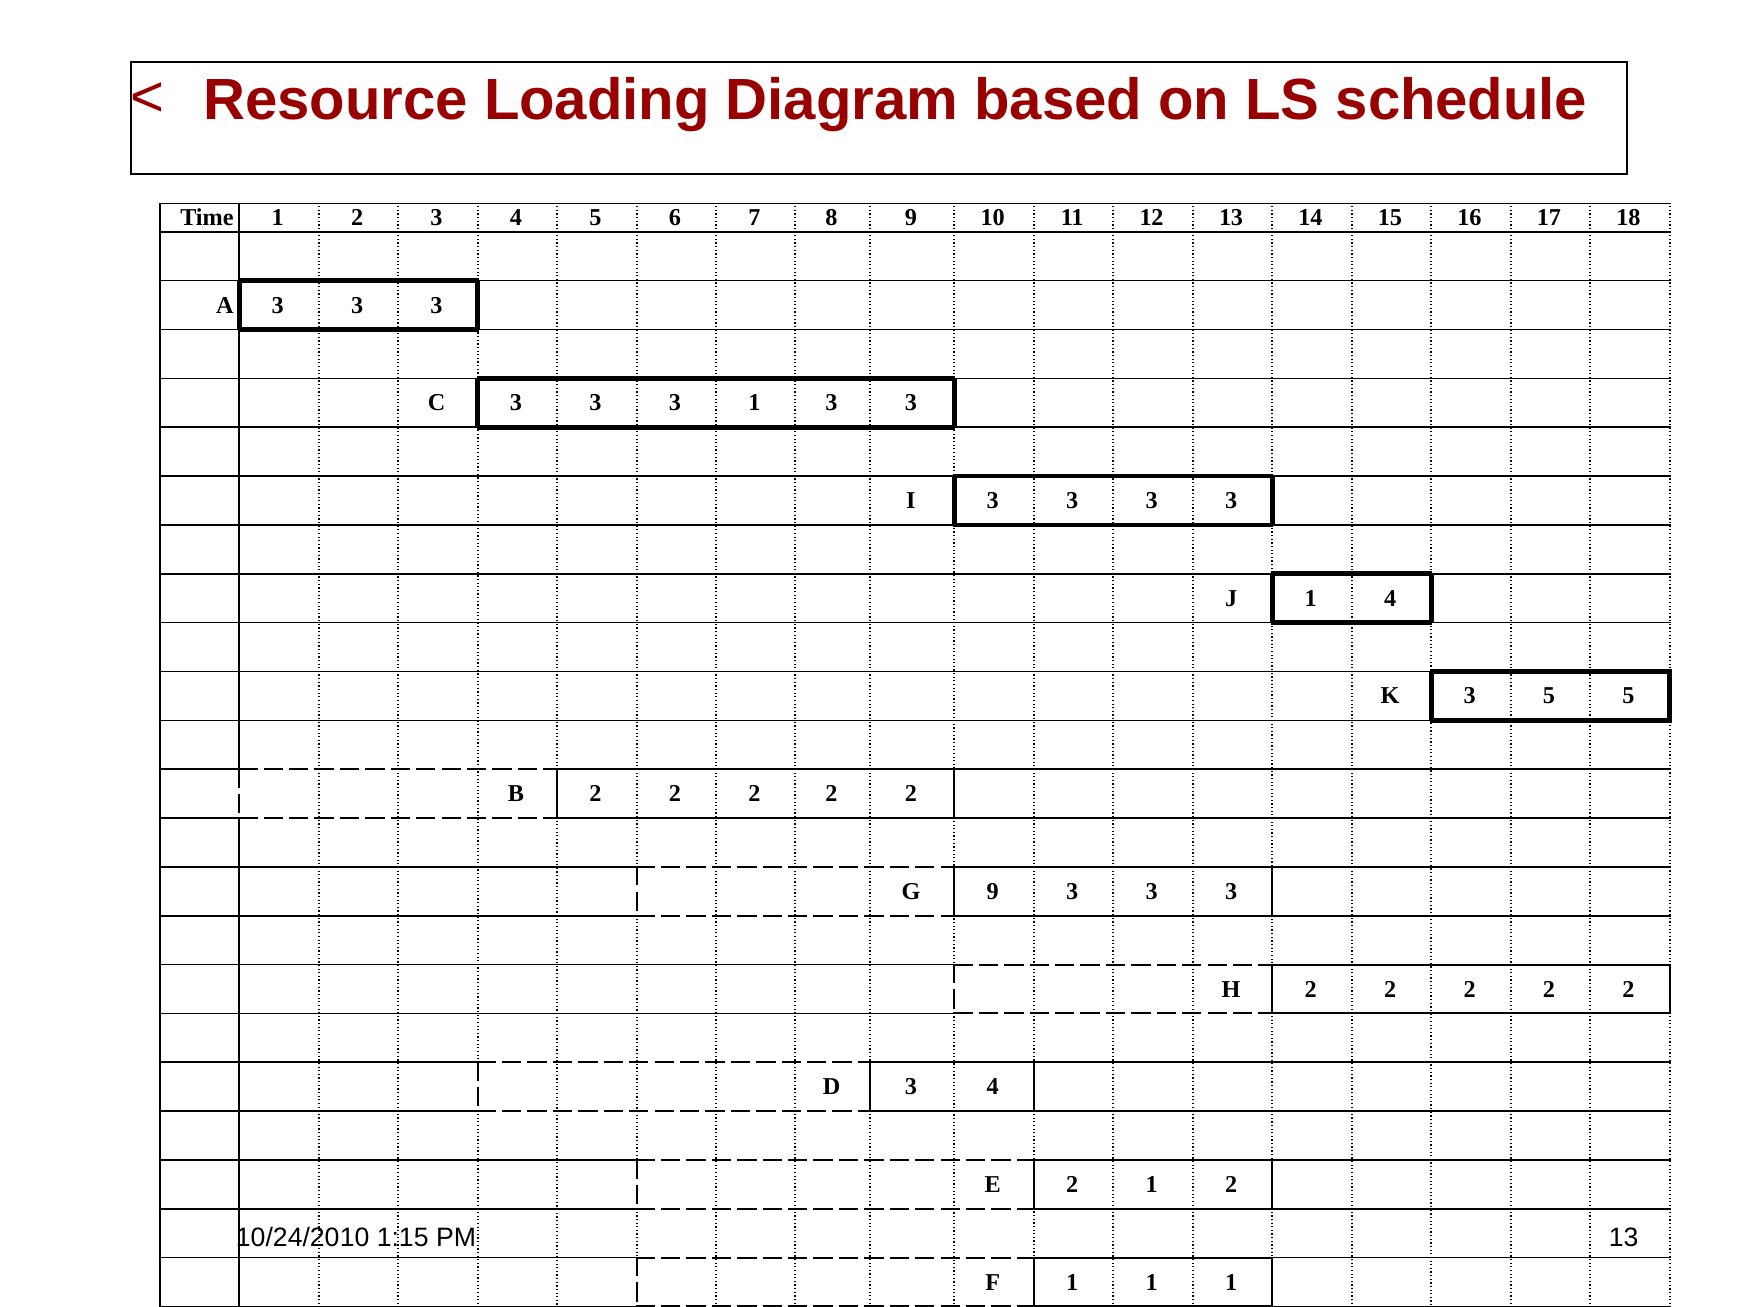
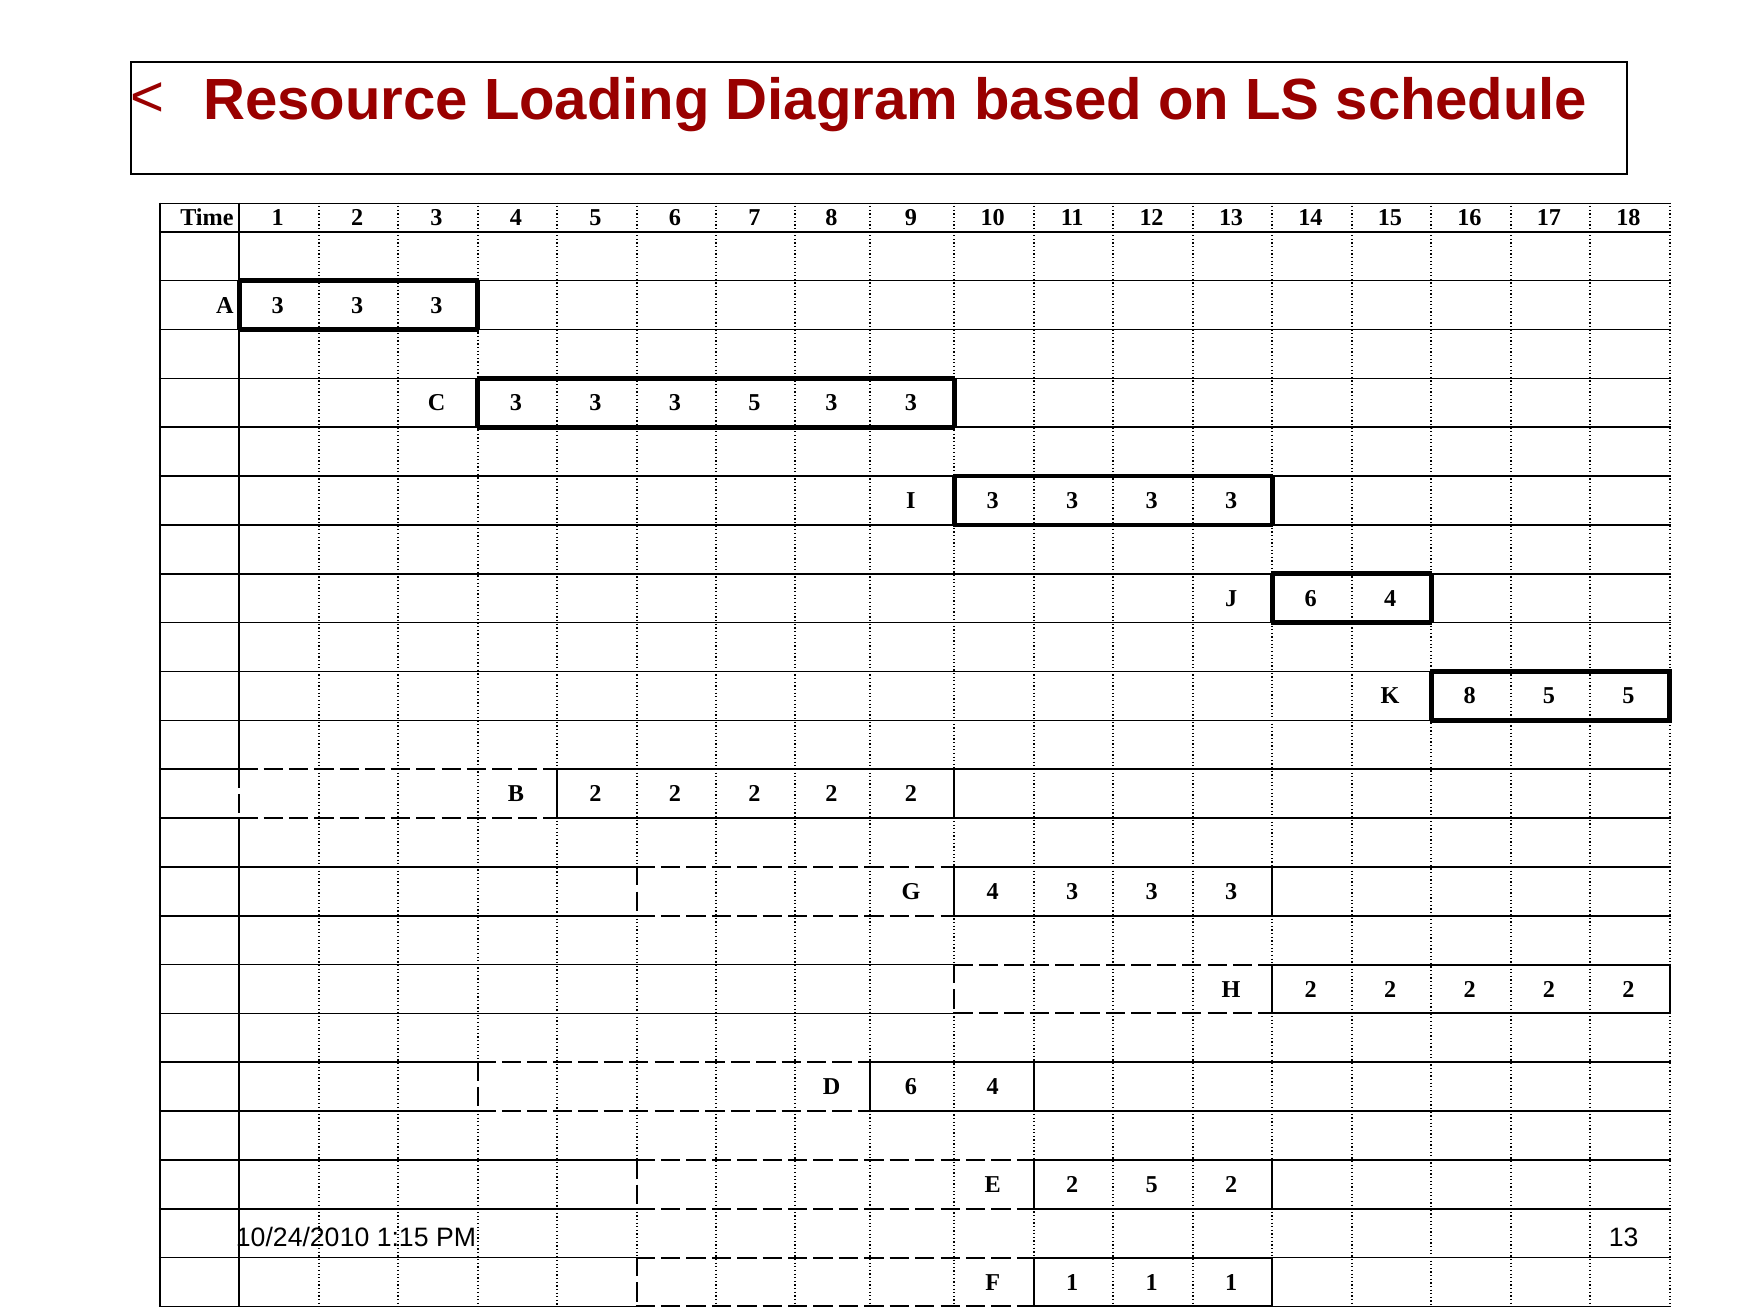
1 at (754, 403): 1 -> 5
J 1: 1 -> 6
K 3: 3 -> 8
G 9: 9 -> 4
D 3: 3 -> 6
E 2 1: 1 -> 5
